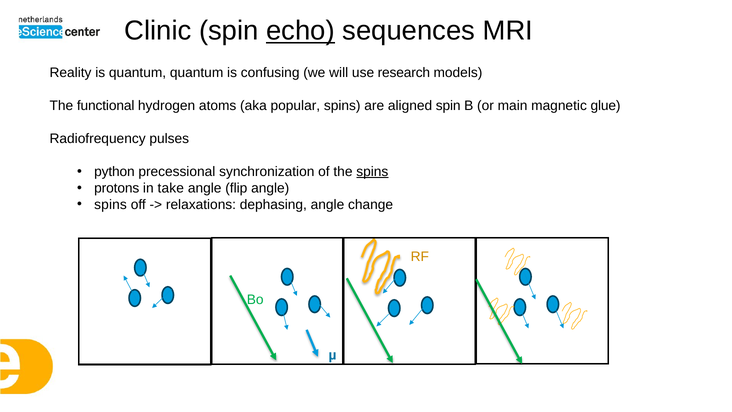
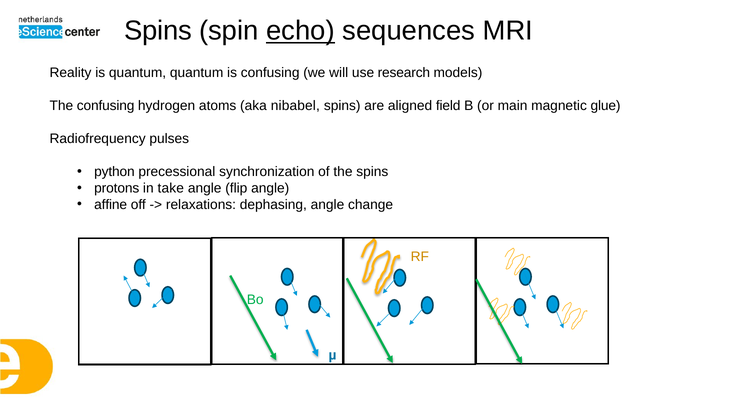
Clinic at (158, 31): Clinic -> Spins
The functional: functional -> confusing
popular: popular -> nibabel
aligned spin: spin -> field
spins at (372, 172) underline: present -> none
spins at (111, 205): spins -> affine
